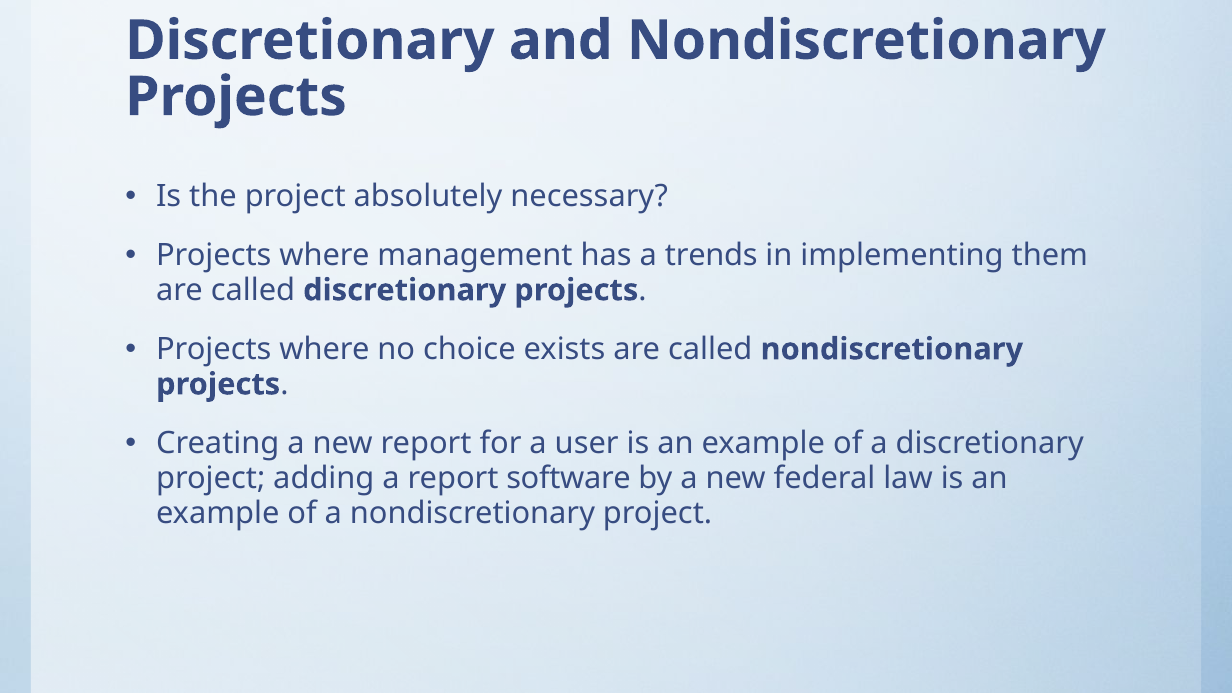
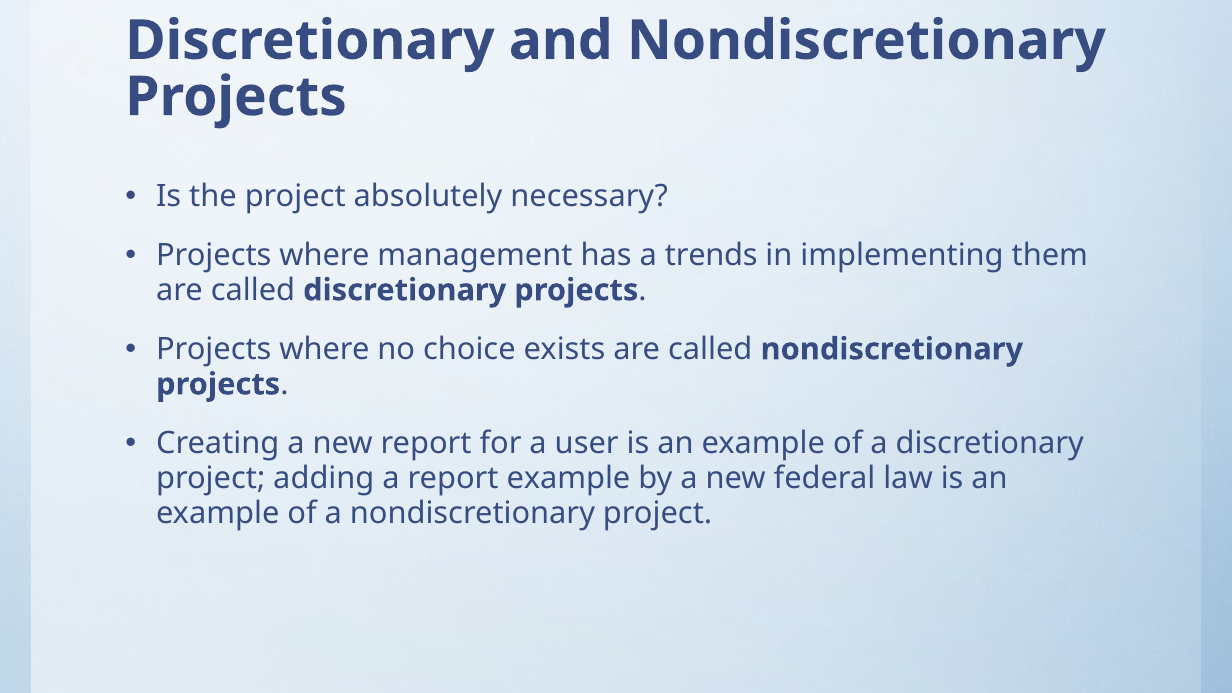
report software: software -> example
